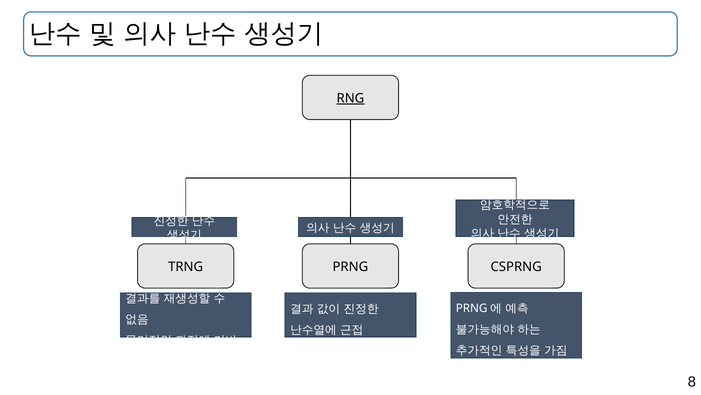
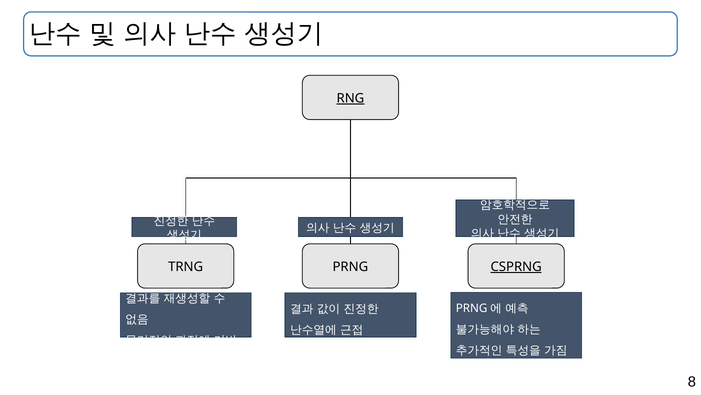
CSPRNG underline: none -> present
